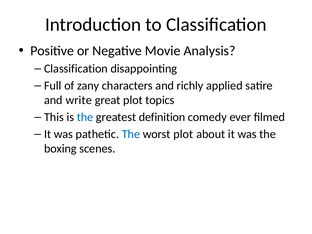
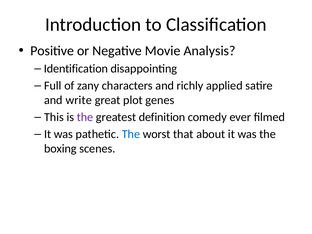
Classification at (76, 69): Classification -> Identification
topics: topics -> genes
the at (85, 117) colour: blue -> purple
worst plot: plot -> that
